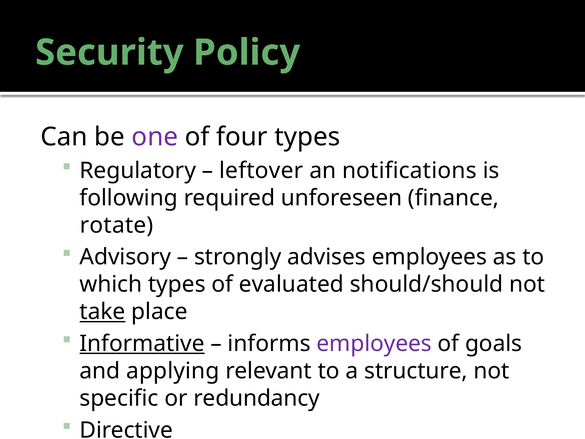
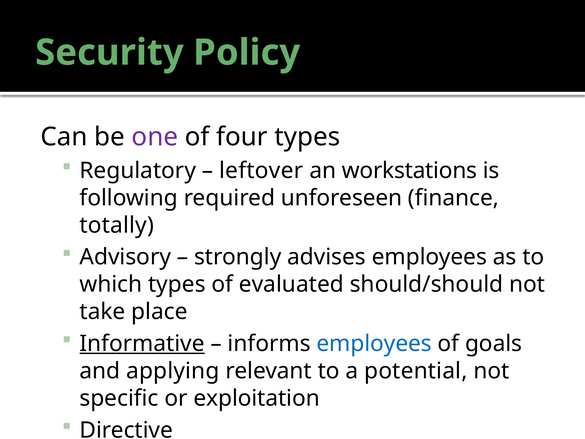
notifications: notifications -> workstations
rotate: rotate -> totally
take underline: present -> none
employees at (374, 343) colour: purple -> blue
structure: structure -> potential
redundancy: redundancy -> exploitation
